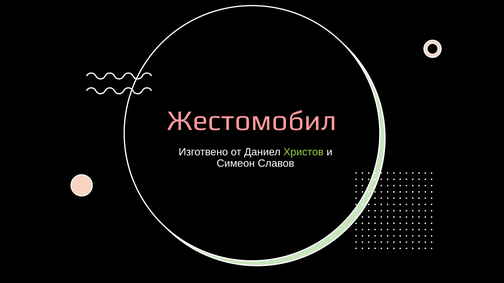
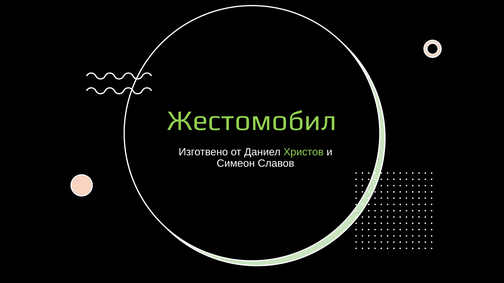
Жестомобил colour: pink -> light green
